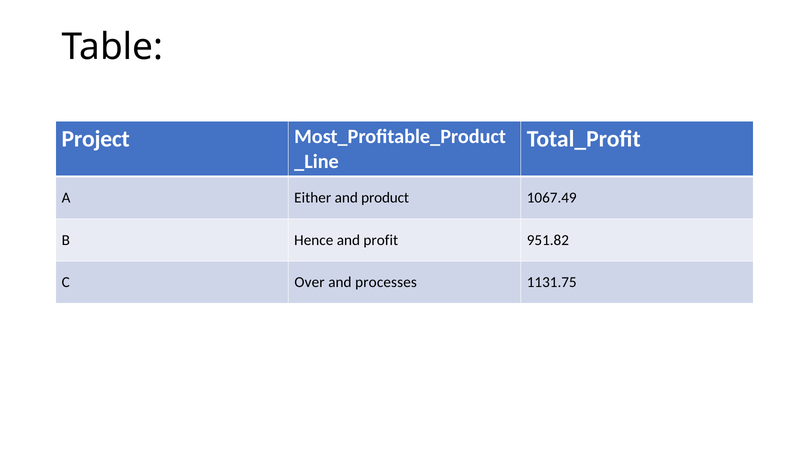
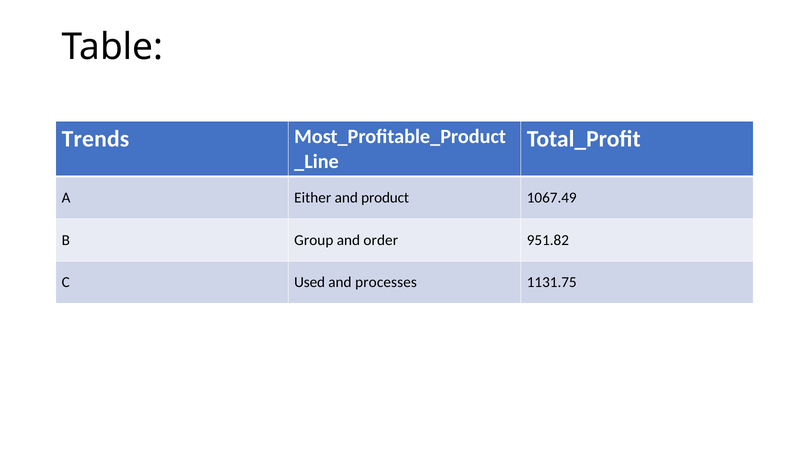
Project: Project -> Trends
Hence: Hence -> Group
profit: profit -> order
Over: Over -> Used
